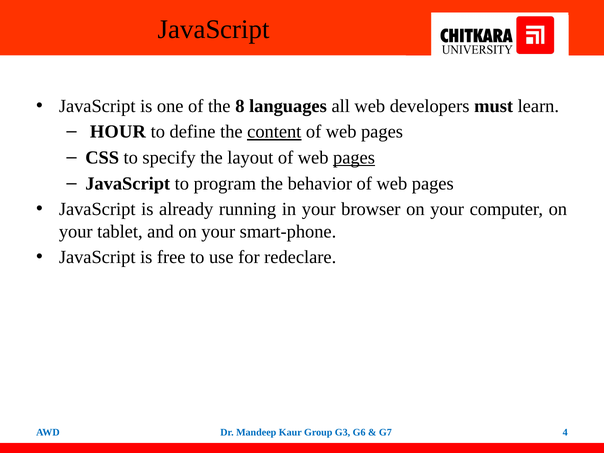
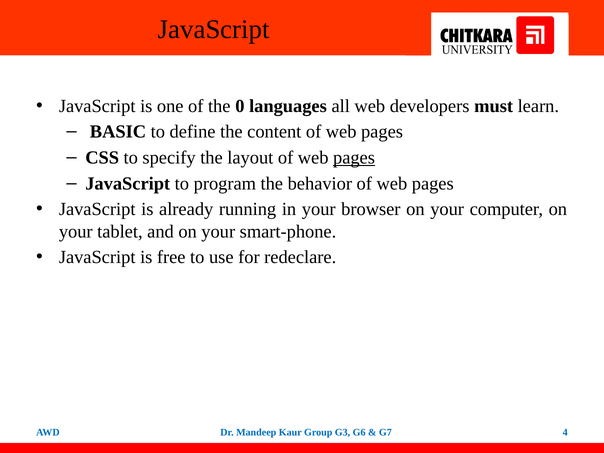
8: 8 -> 0
HOUR: HOUR -> BASIC
content underline: present -> none
